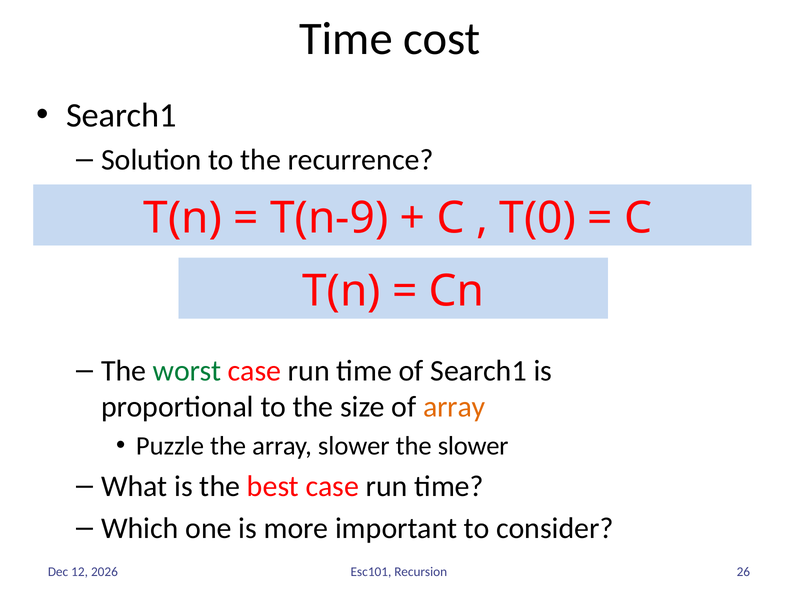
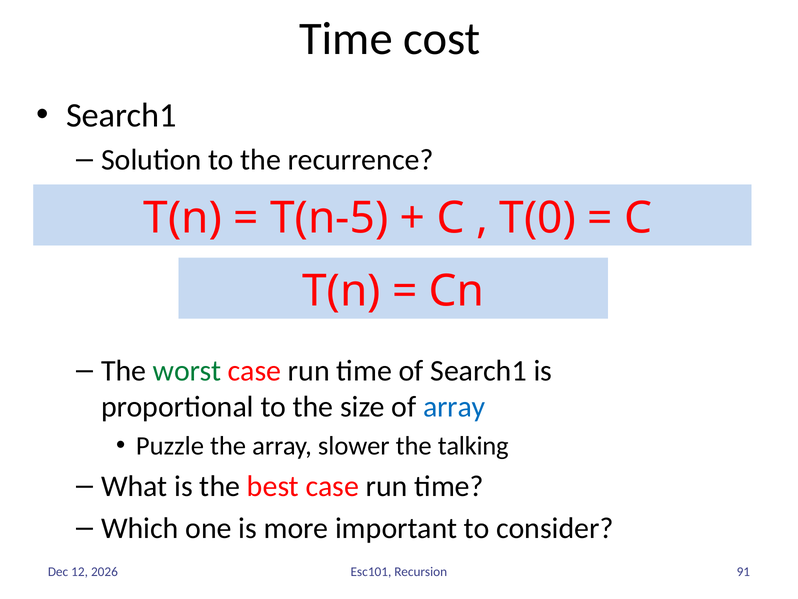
T(n-9: T(n-9 -> T(n-5
array at (454, 407) colour: orange -> blue
the slower: slower -> talking
26: 26 -> 91
